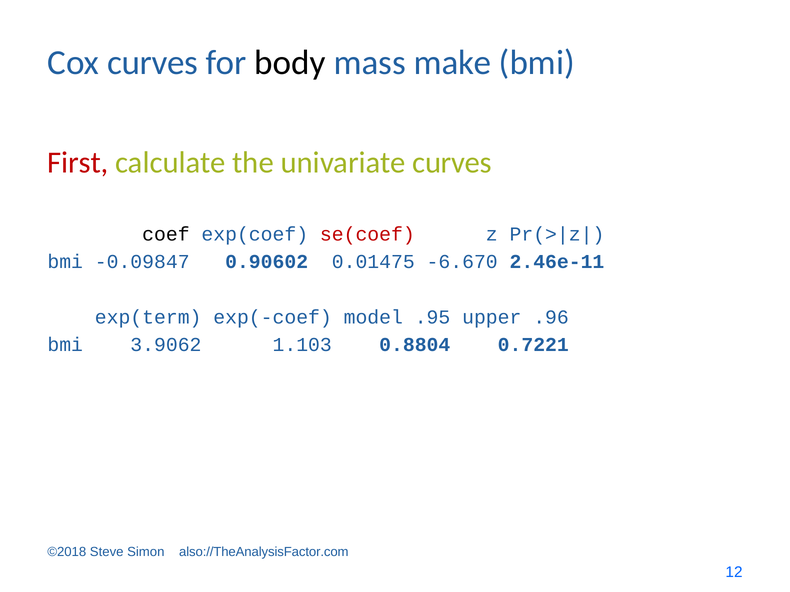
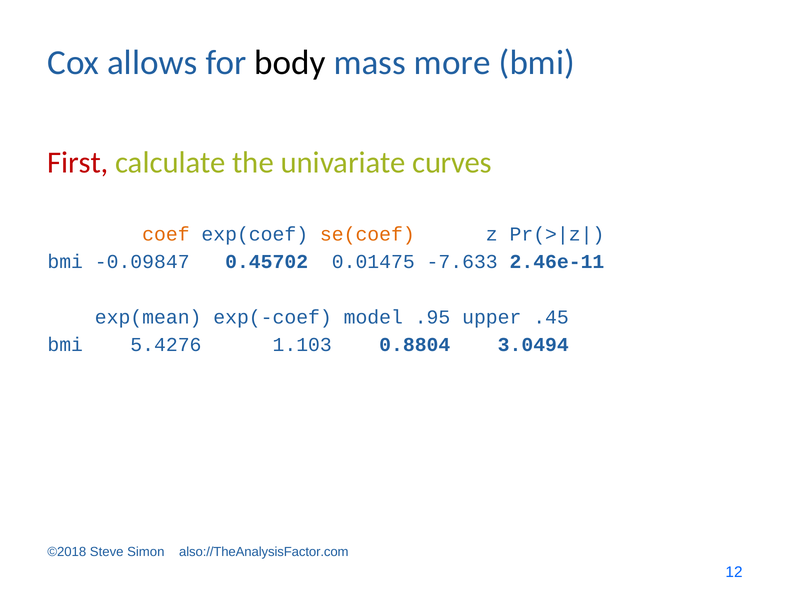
Cox curves: curves -> allows
make: make -> more
coef colour: black -> orange
se(coef colour: red -> orange
0.90602: 0.90602 -> 0.45702
-6.670: -6.670 -> -7.633
exp(term: exp(term -> exp(mean
.96: .96 -> .45
3.9062: 3.9062 -> 5.4276
0.7221: 0.7221 -> 3.0494
